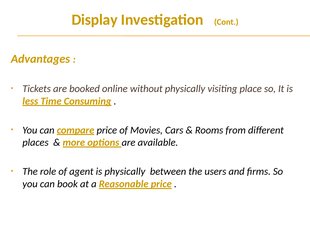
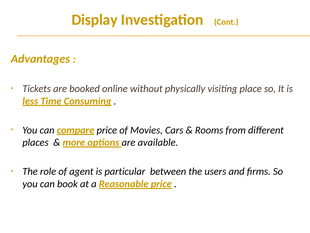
is physically: physically -> particular
